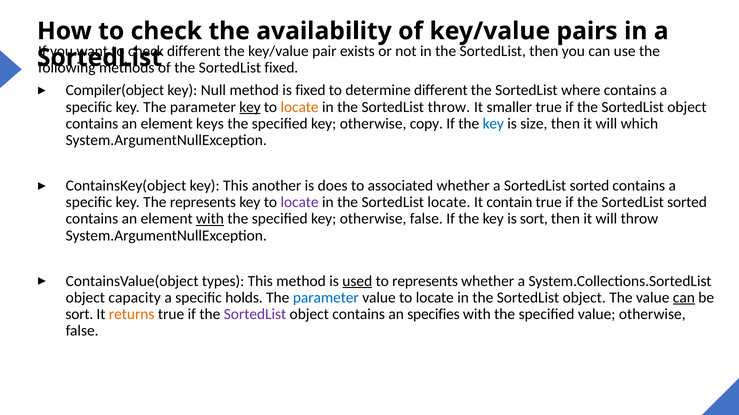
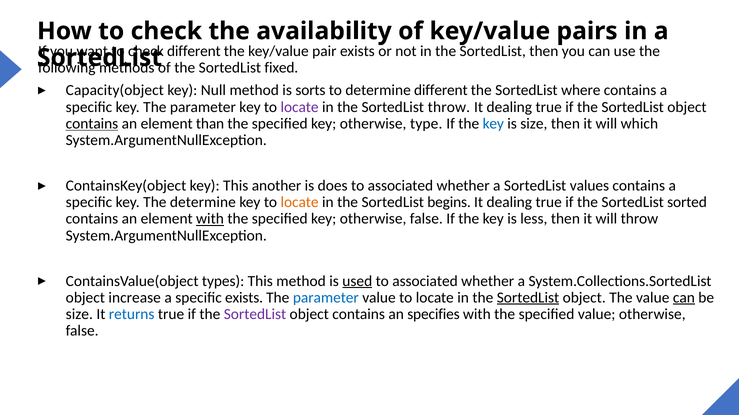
Compiler(object: Compiler(object -> Capacity(object
is fixed: fixed -> sorts
key at (250, 107) underline: present -> none
locate at (300, 107) colour: orange -> purple
smaller at (509, 107): smaller -> dealing
contains at (92, 124) underline: none -> present
keys: keys -> than
copy: copy -> type
a SortedList sorted: sorted -> values
The represents: represents -> determine
locate at (300, 203) colour: purple -> orange
SortedList locate: locate -> begins
contain at (509, 203): contain -> dealing
is sort: sort -> less
represents at (425, 281): represents -> associated
capacity: capacity -> increase
specific holds: holds -> exists
SortedList at (528, 298) underline: none -> present
sort at (79, 315): sort -> size
returns colour: orange -> blue
